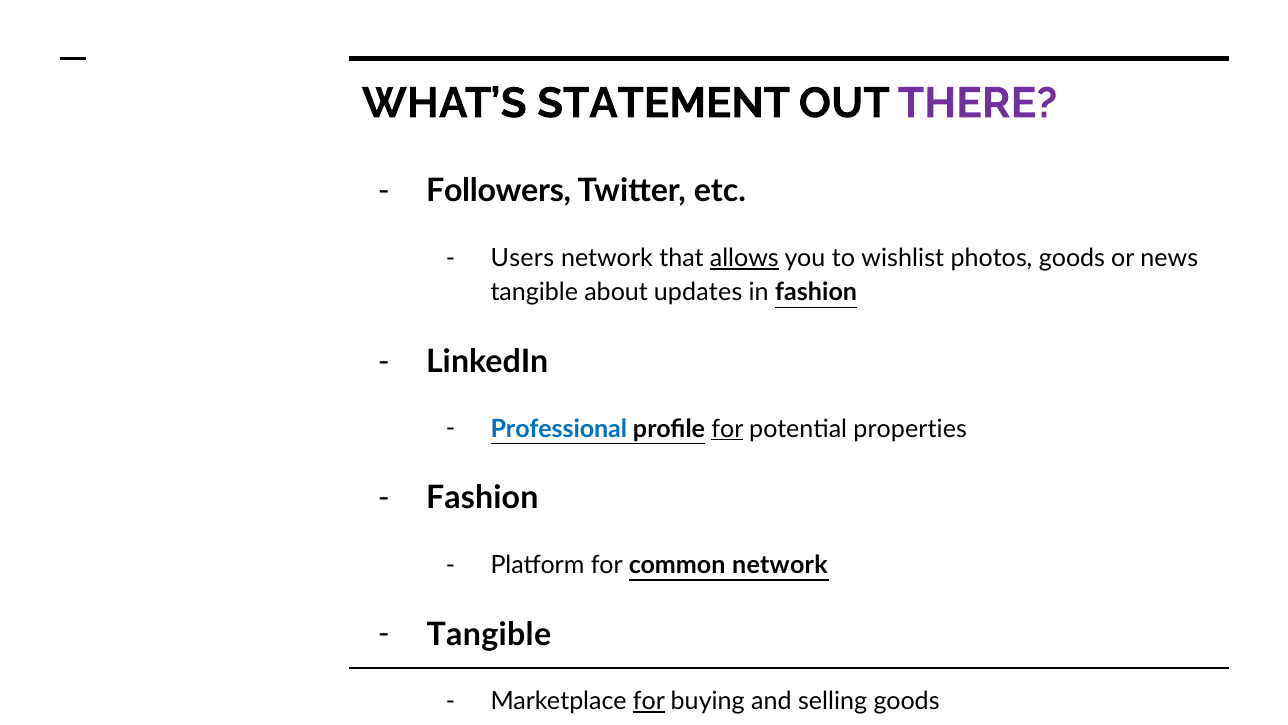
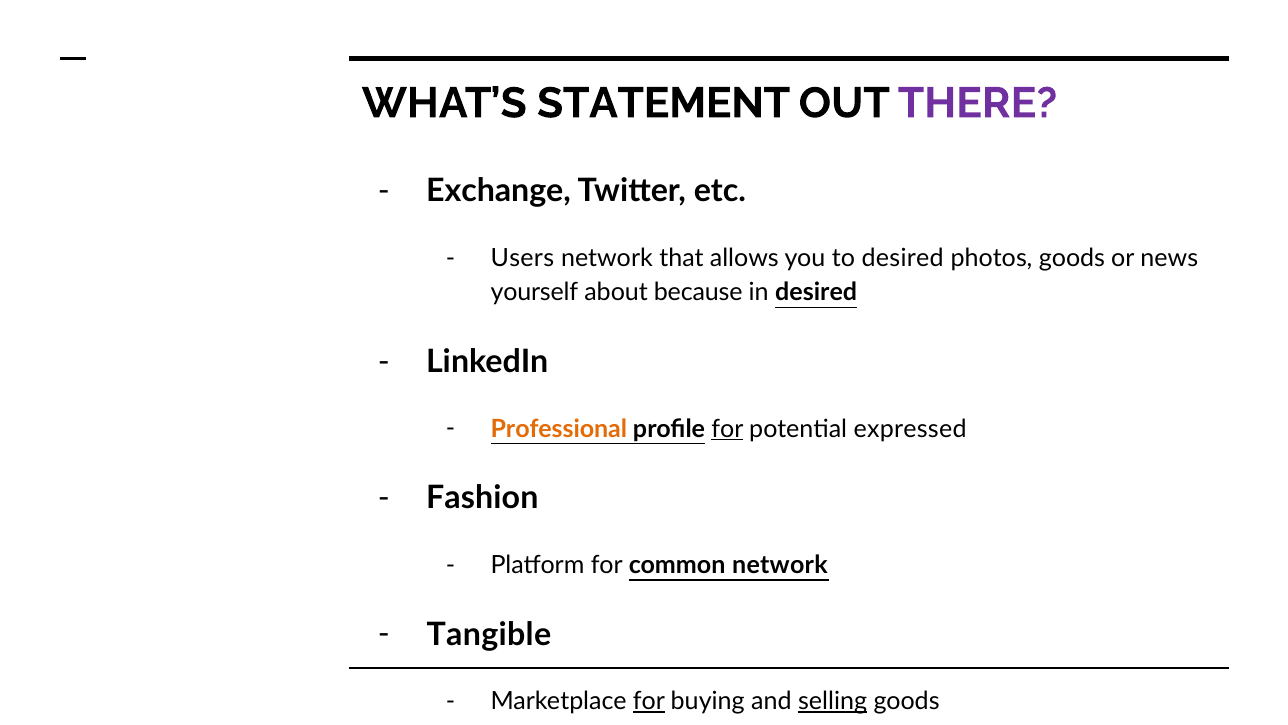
Followers at (499, 191): Followers -> Exchange
allows underline: present -> none
to wishlist: wishlist -> desired
tangible at (534, 292): tangible -> yourself
updates: updates -> because
in fashion: fashion -> desired
Professional colour: blue -> orange
properties: properties -> expressed
selling underline: none -> present
